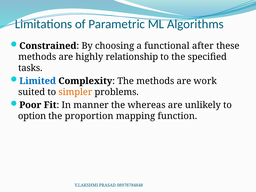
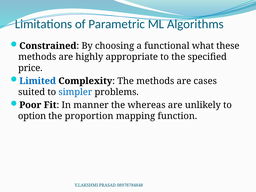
after: after -> what
relationship: relationship -> appropriate
tasks: tasks -> price
work: work -> cases
simpler colour: orange -> blue
